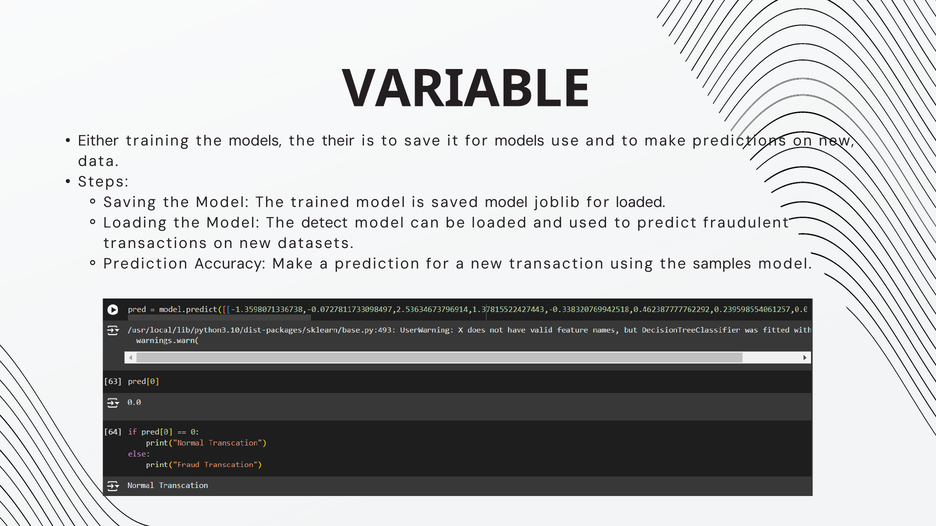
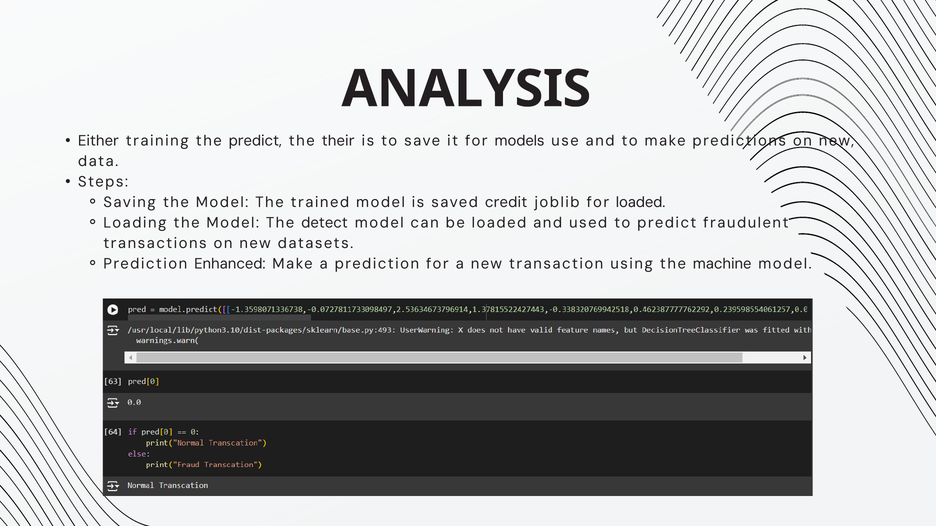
VARIABLE: VARIABLE -> ANALYSIS
the models: models -> predict
saved model: model -> credit
Accuracy: Accuracy -> Enhanced
samples: samples -> machine
